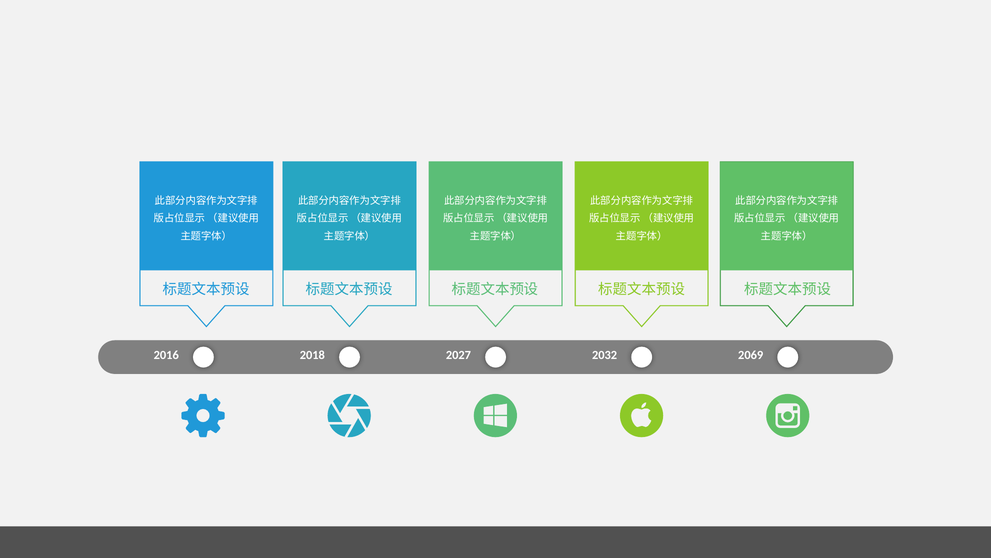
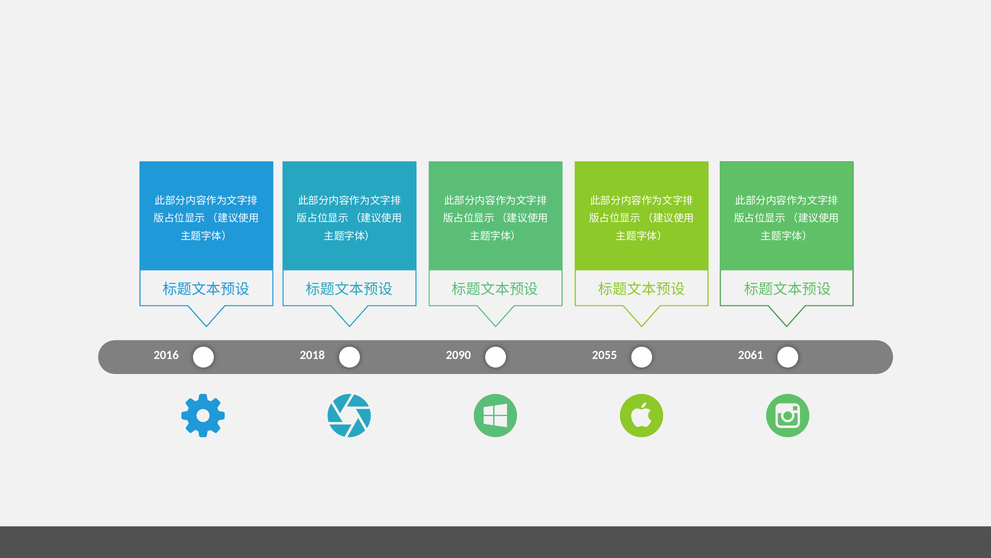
2027: 2027 -> 2090
2032: 2032 -> 2055
2069: 2069 -> 2061
